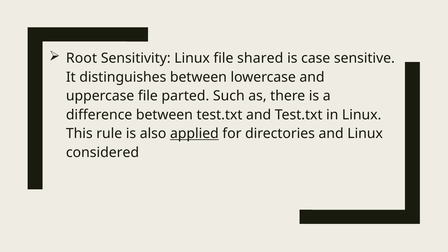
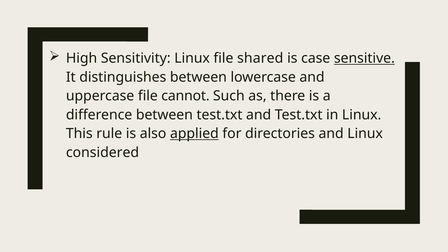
Root: Root -> High
sensitive underline: none -> present
parted: parted -> cannot
